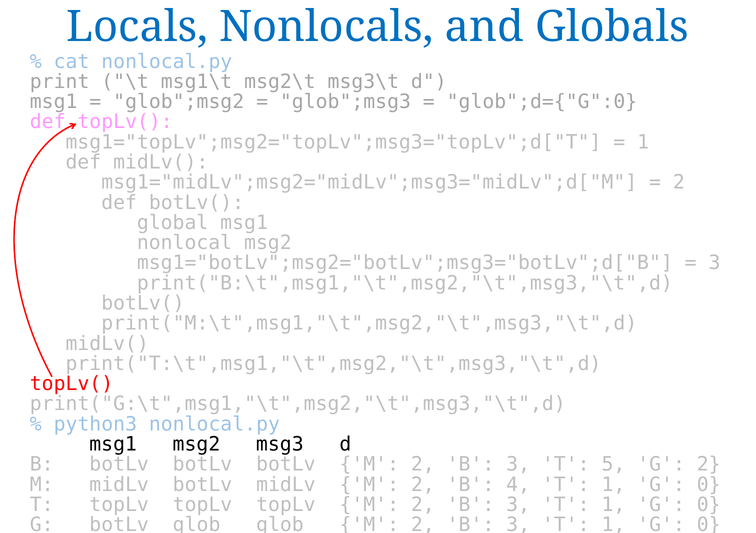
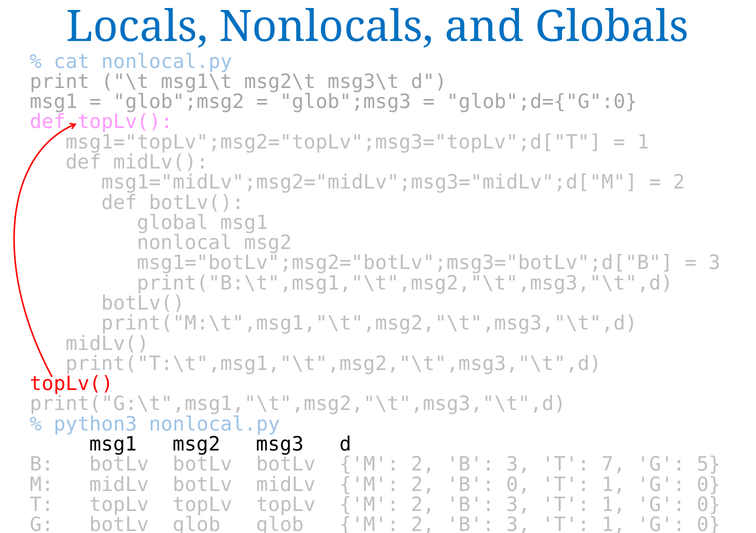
5: 5 -> 7
G 2: 2 -> 5
B 4: 4 -> 0
